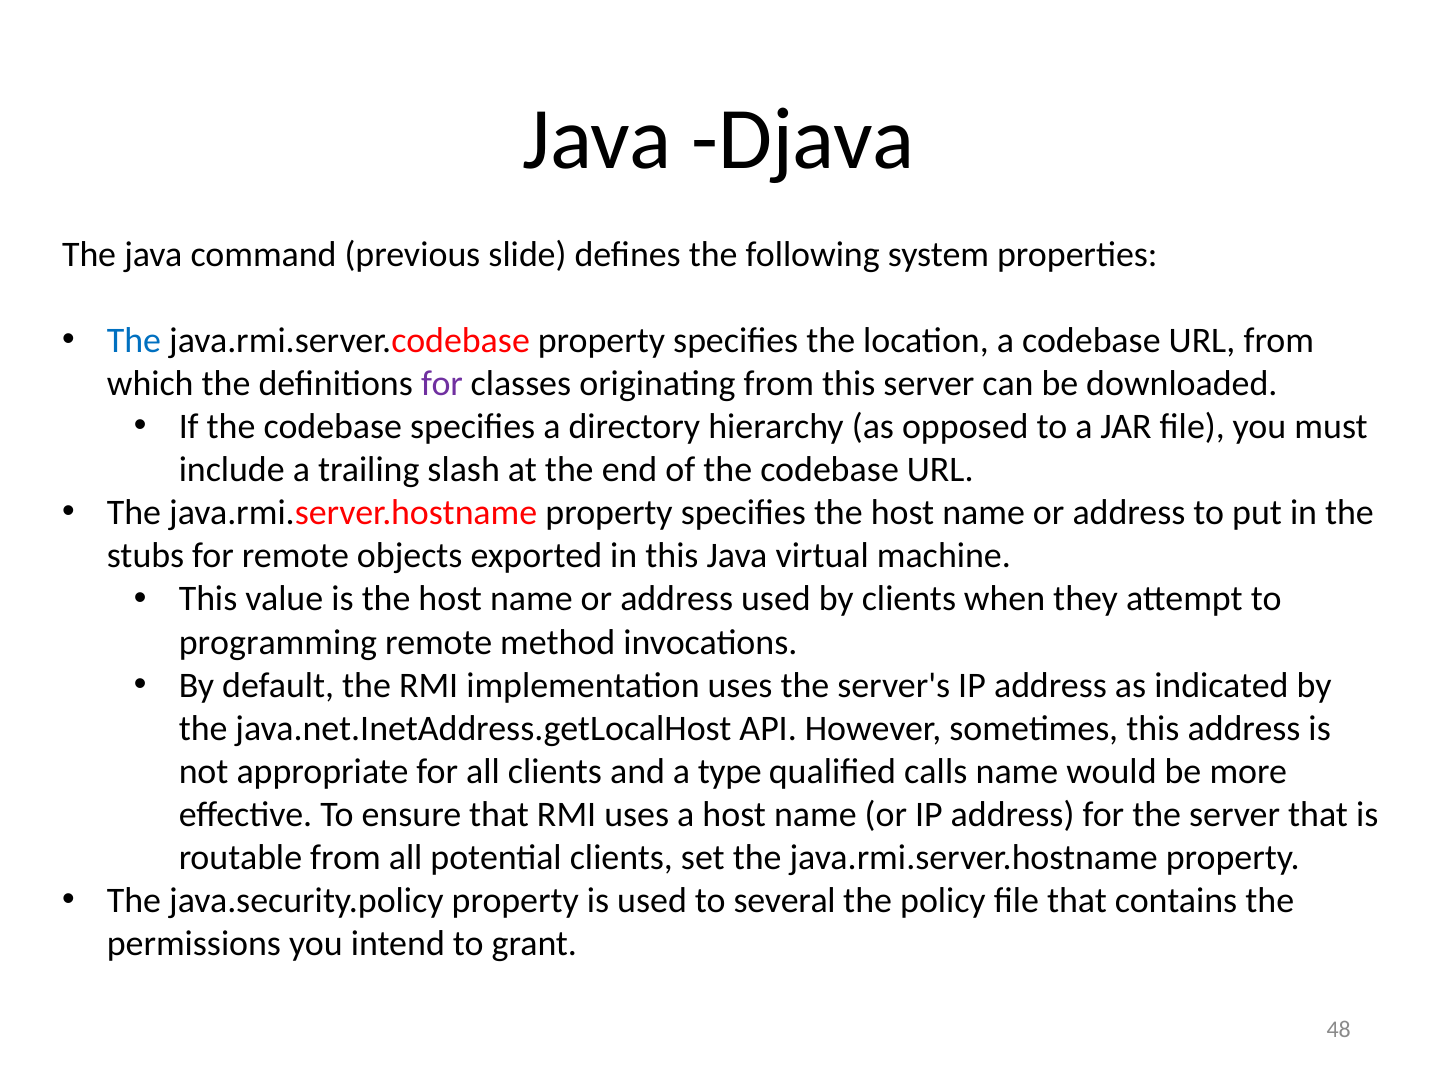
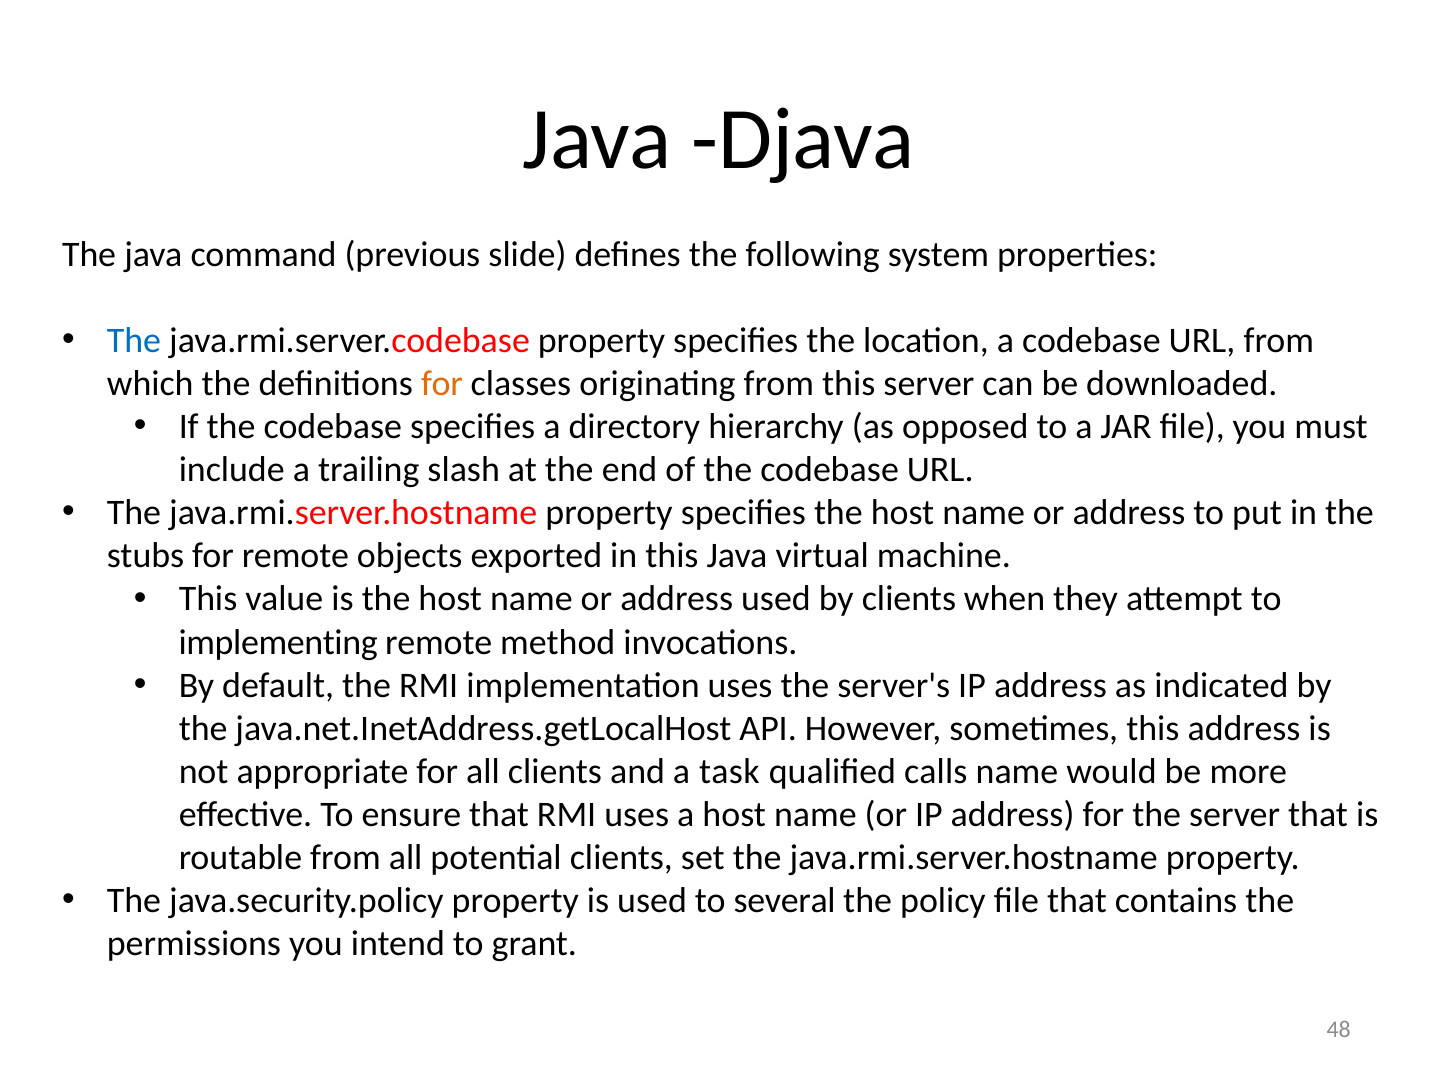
for at (442, 383) colour: purple -> orange
programming: programming -> implementing
type: type -> task
